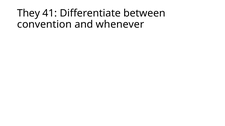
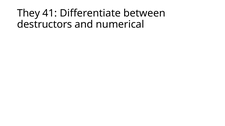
convention: convention -> destructors
whenever: whenever -> numerical
